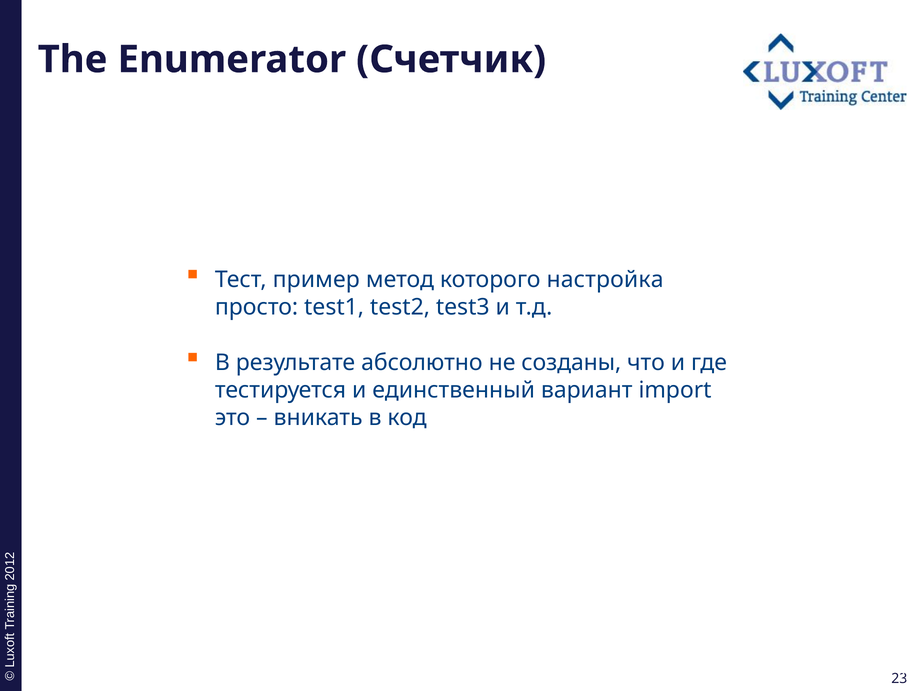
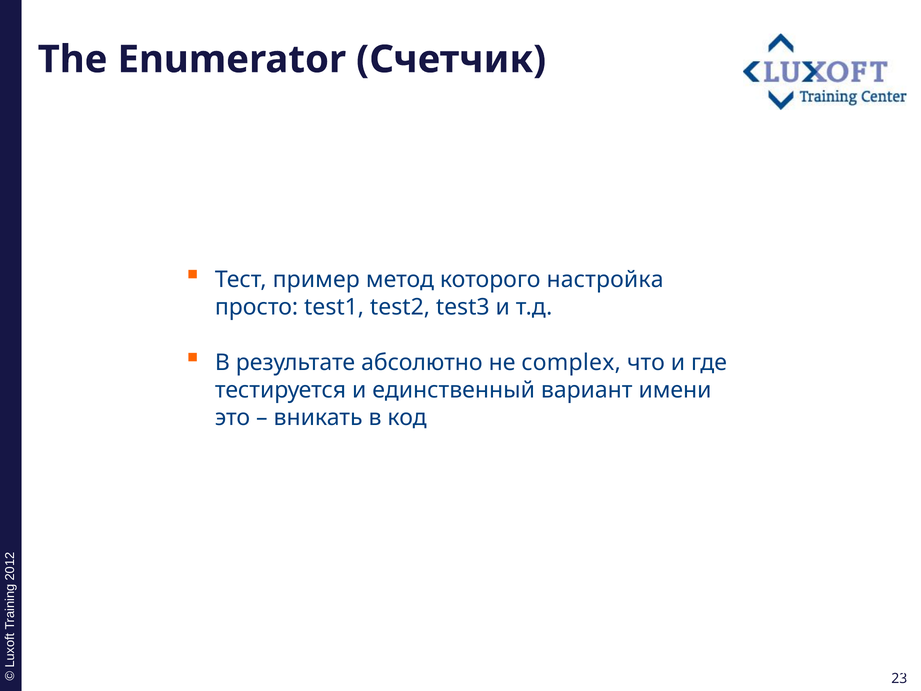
созданы: созданы -> complex
import: import -> имени
